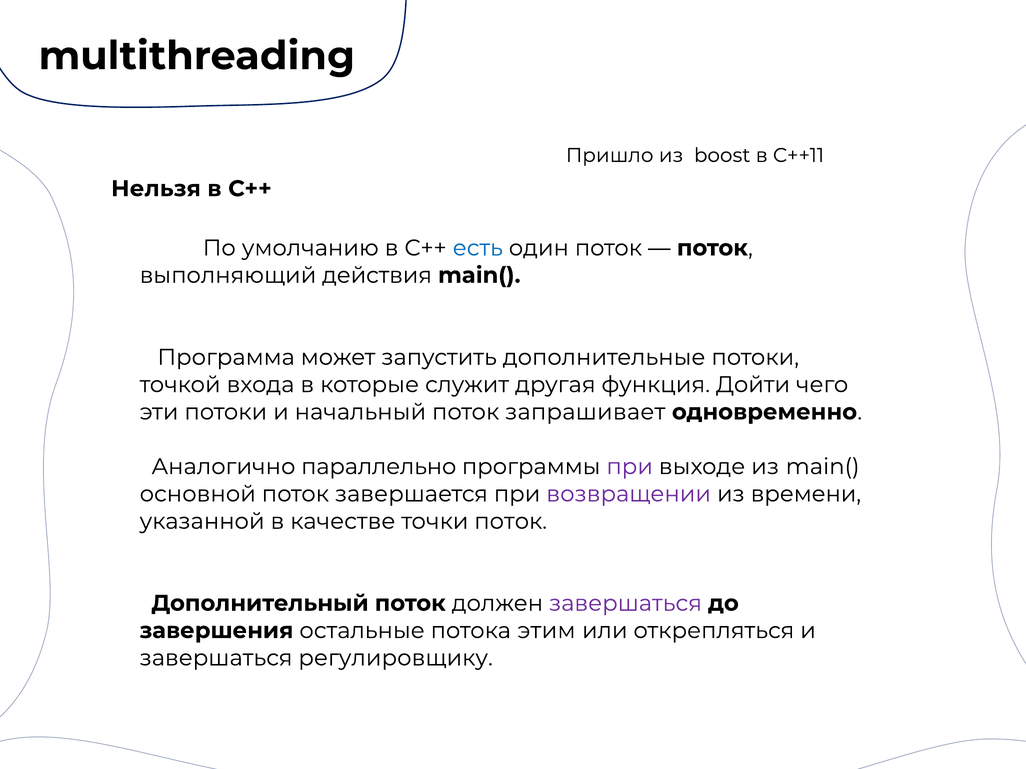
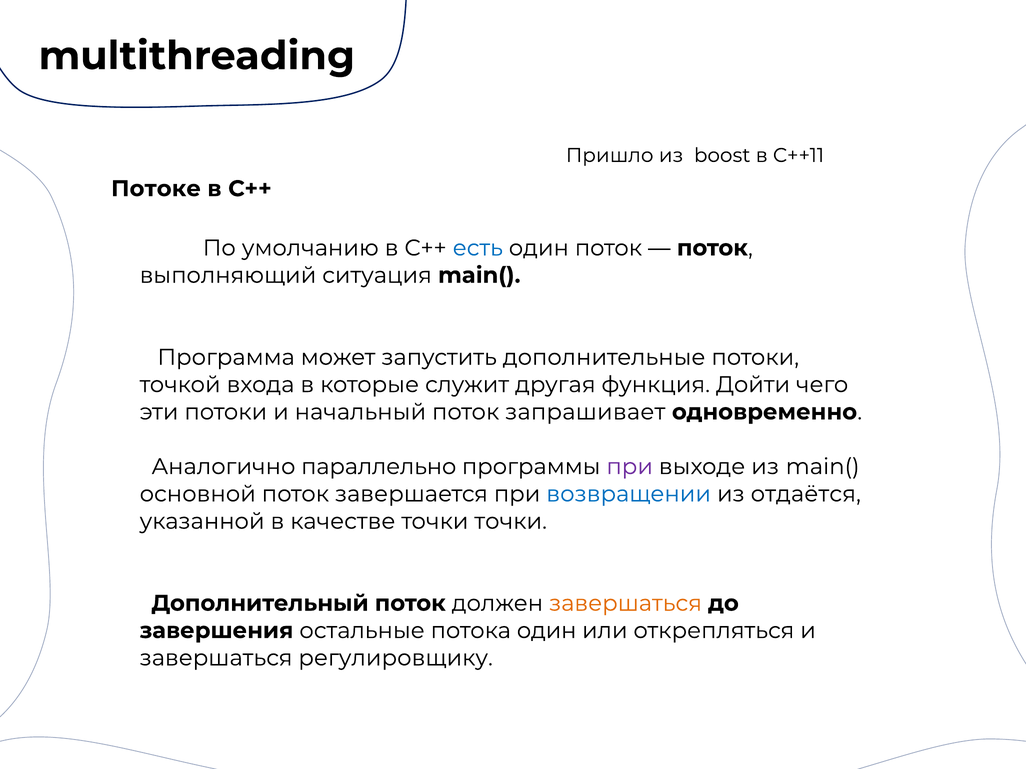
Нельзя: Нельзя -> Потоке
действия: действия -> ситуация
возвращении colour: purple -> blue
времени: времени -> отдаётся
точки поток: поток -> точки
завершаться at (626, 604) colour: purple -> orange
потока этим: этим -> один
